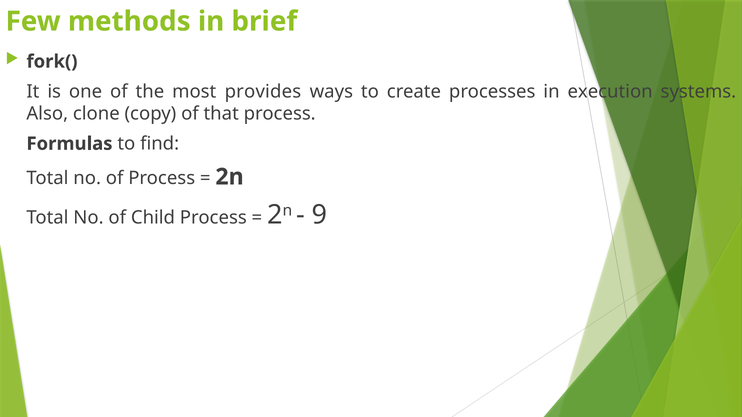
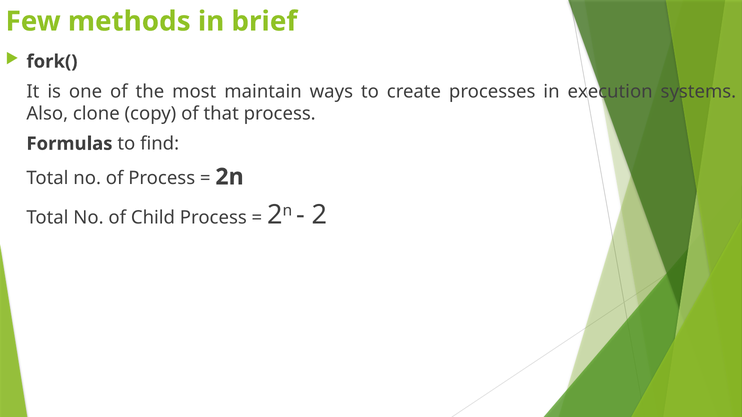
provides: provides -> maintain
9: 9 -> 2
